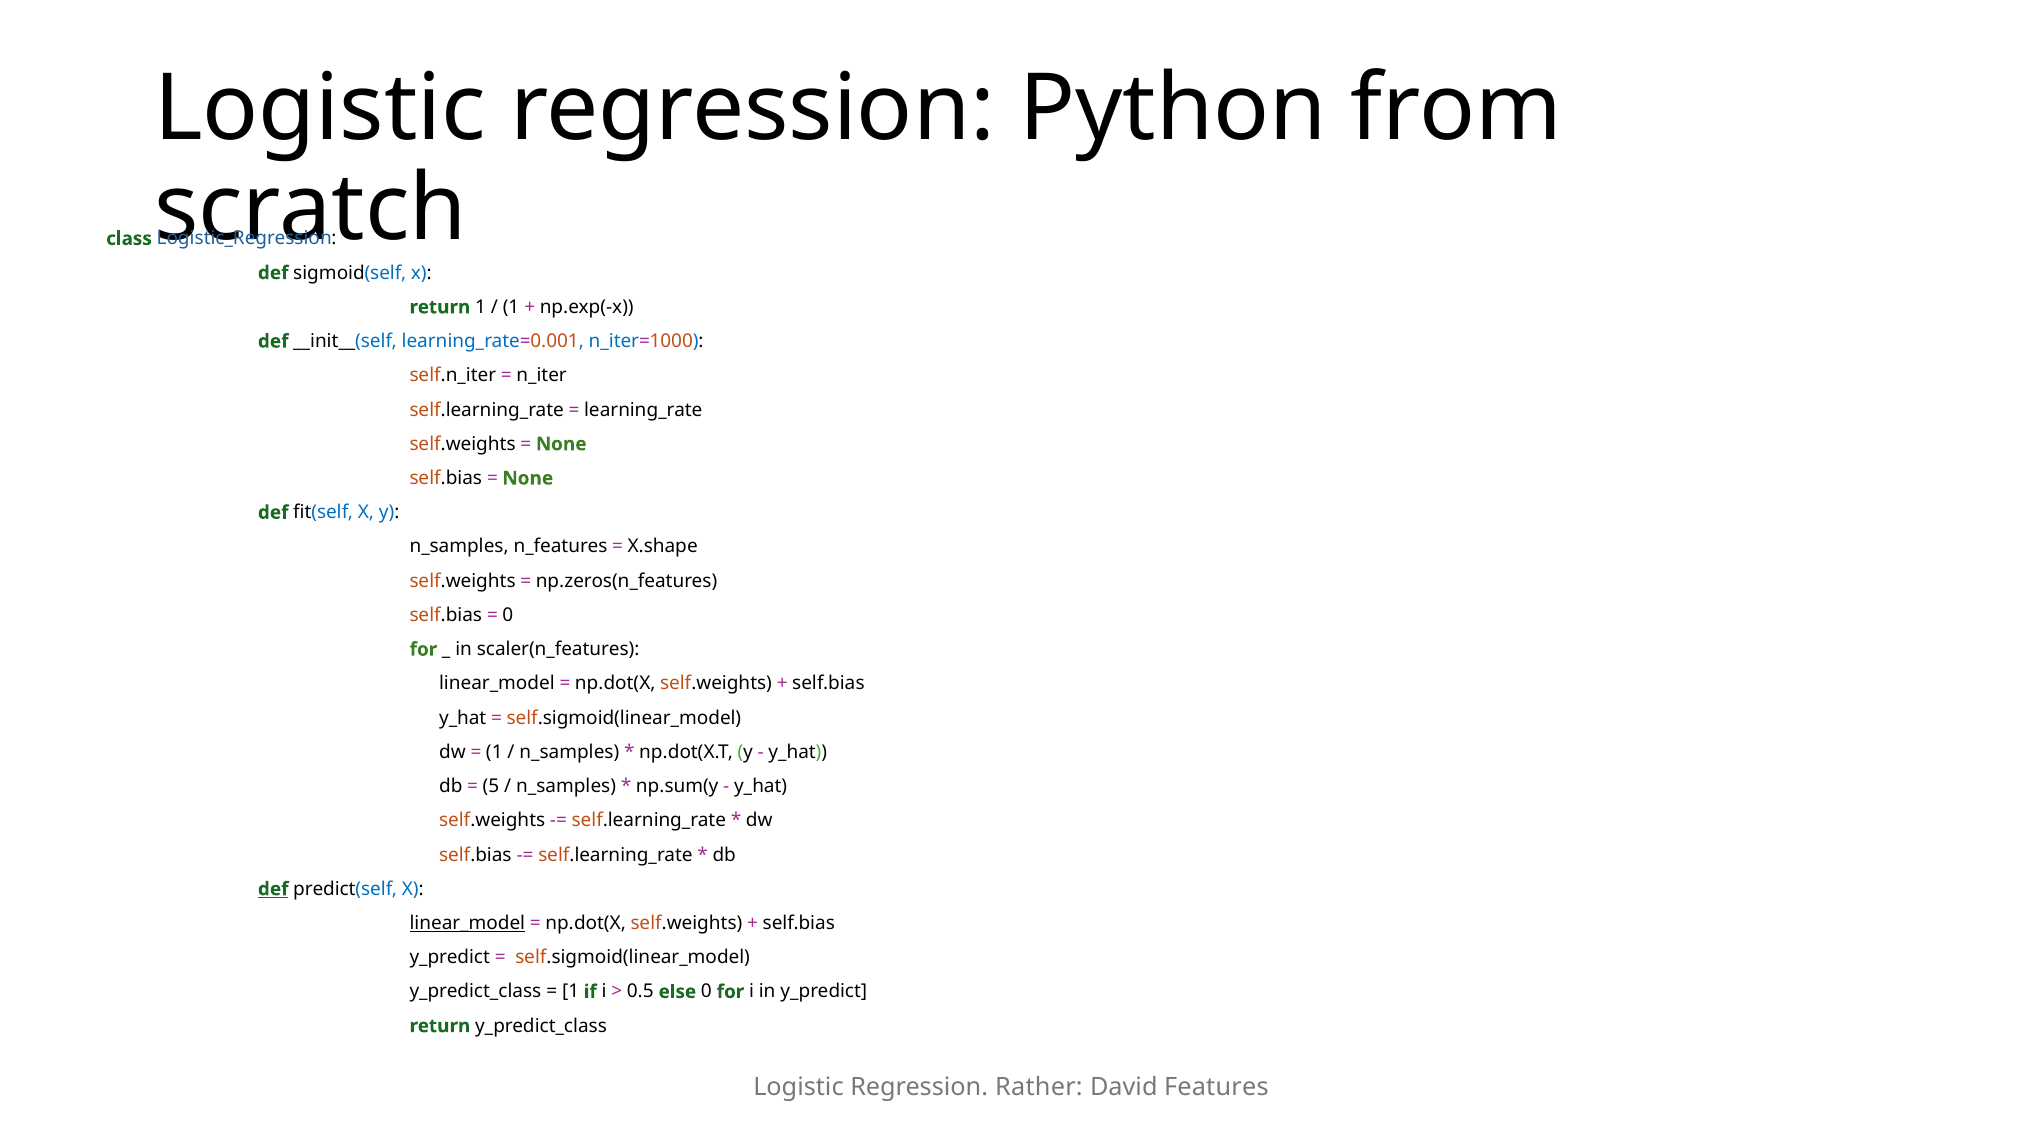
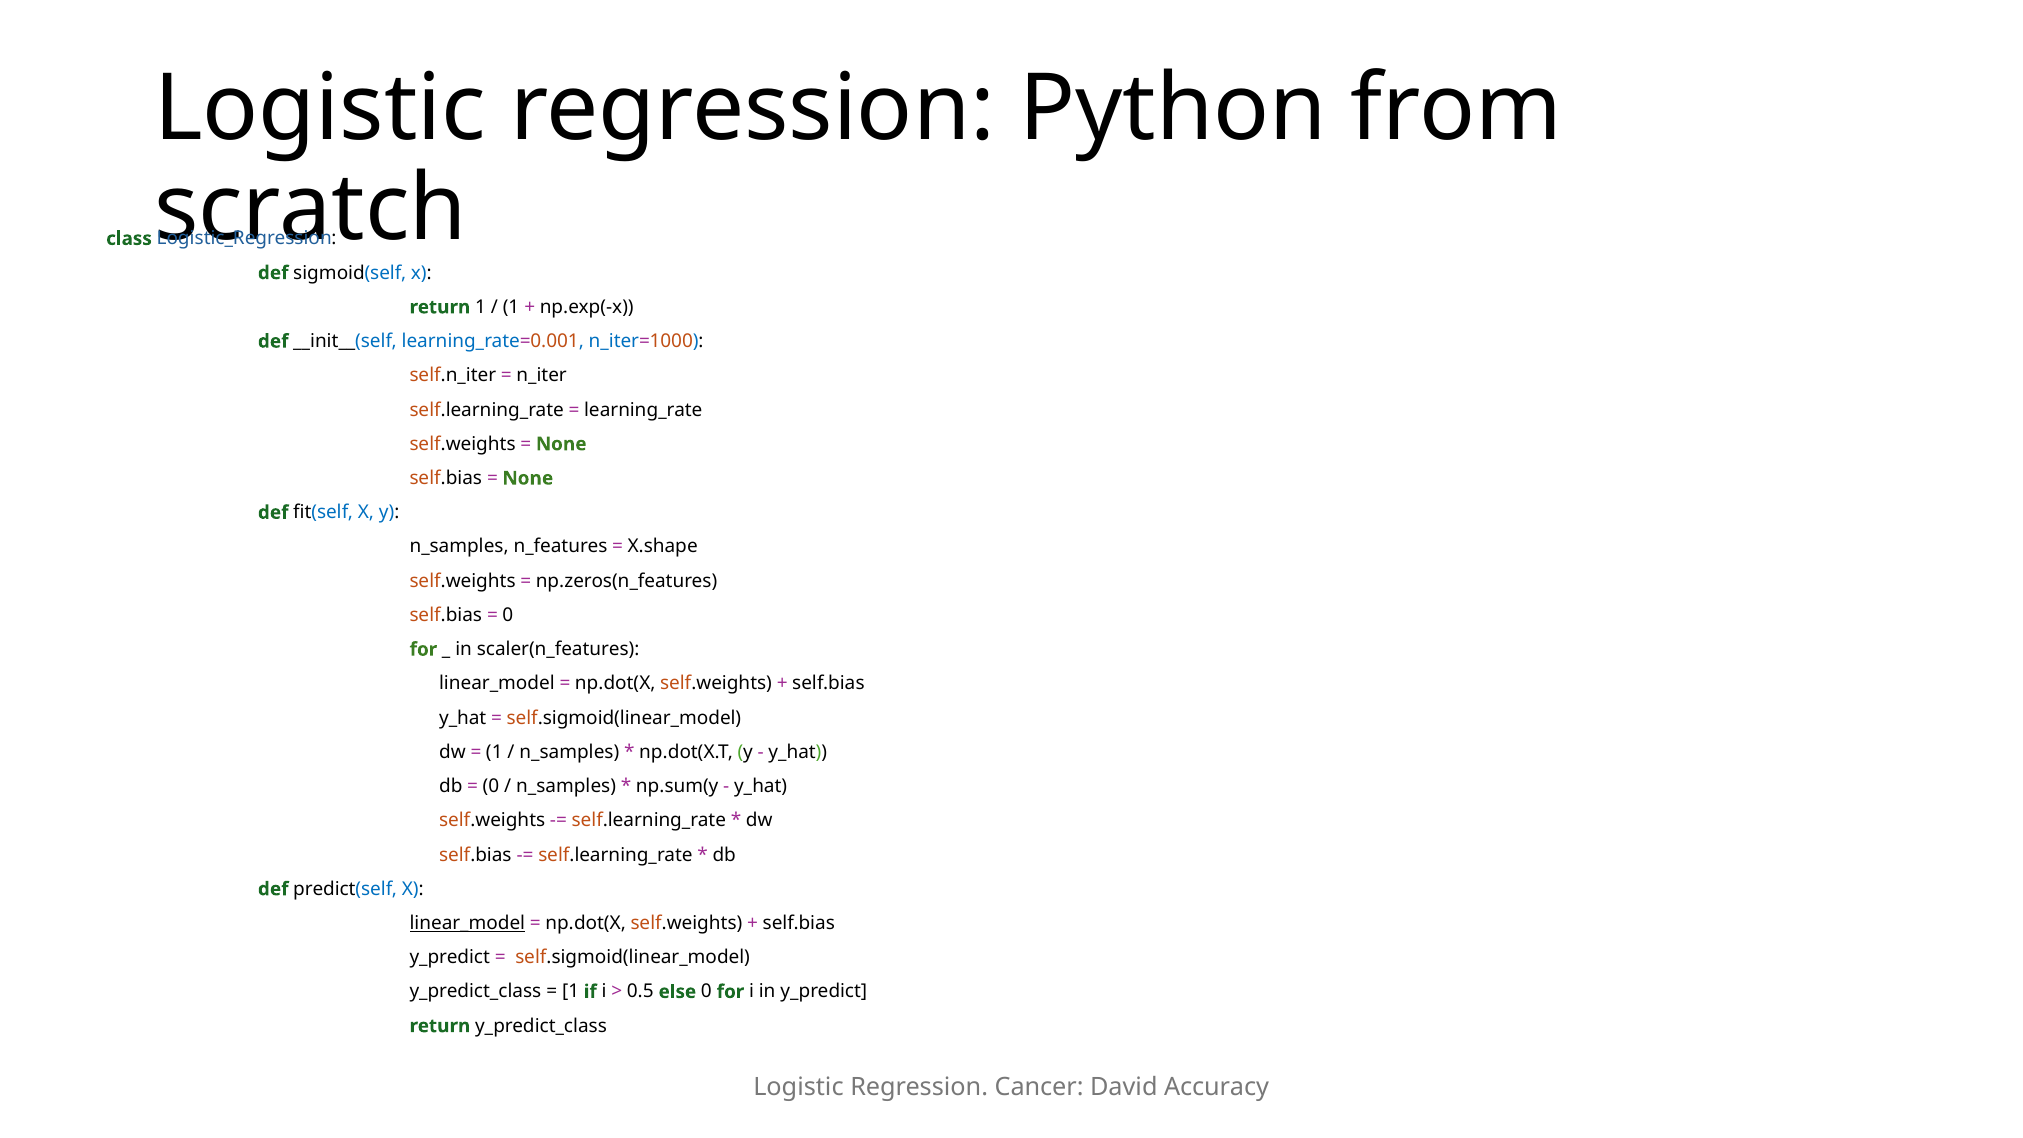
5 at (491, 786): 5 -> 0
def at (273, 889) underline: present -> none
Rather: Rather -> Cancer
Features: Features -> Accuracy
